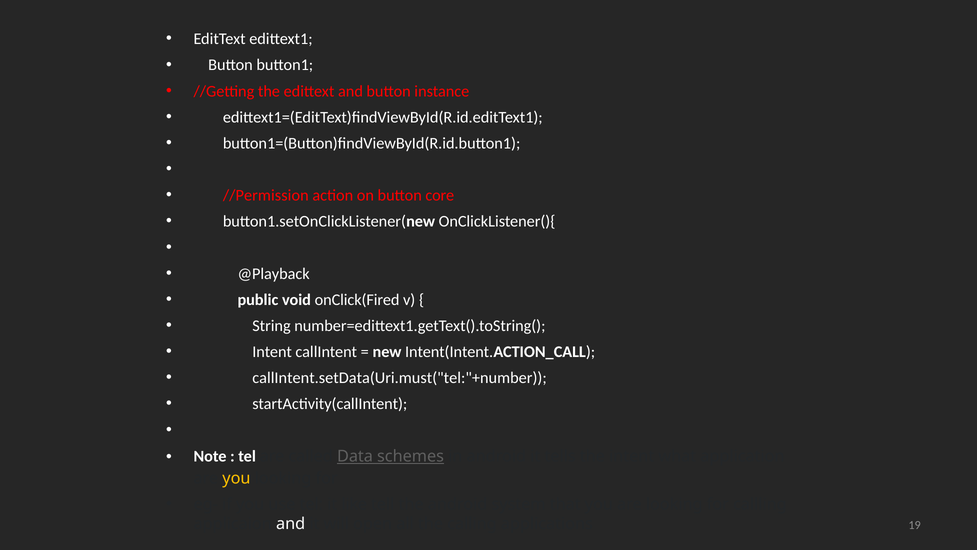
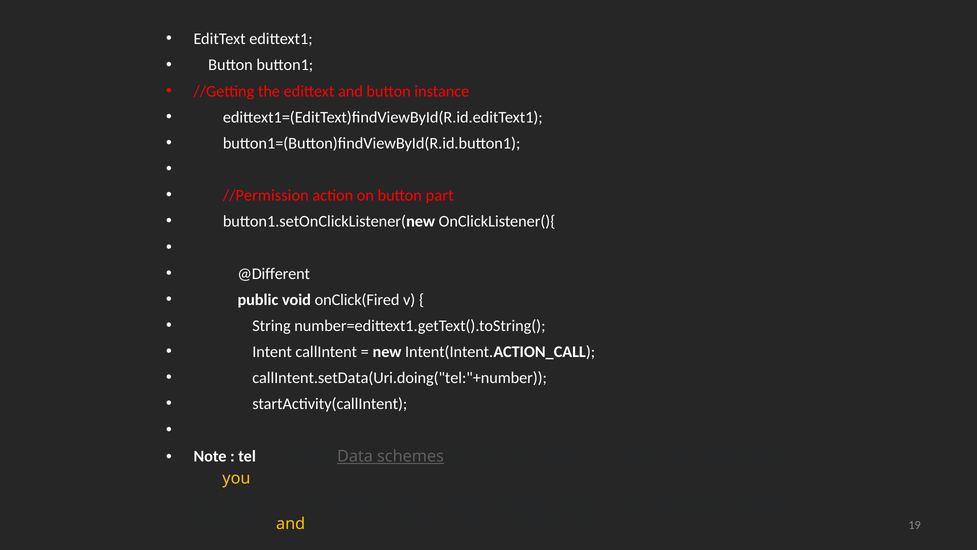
core: core -> part
@Playback: @Playback -> @Different
callIntent.setData(Uri.must("tel:"+number: callIntent.setData(Uri.must("tel:"+number -> callIntent.setData(Uri.doing("tel:"+number
and at (291, 523) colour: white -> yellow
